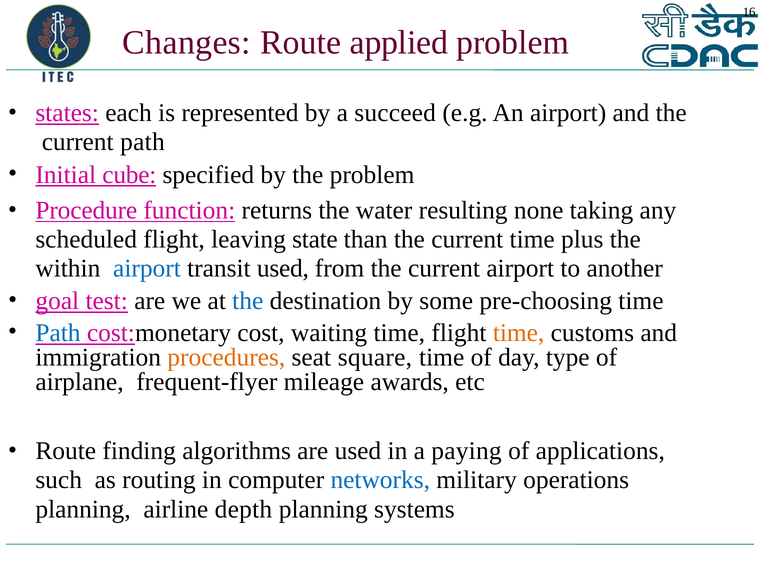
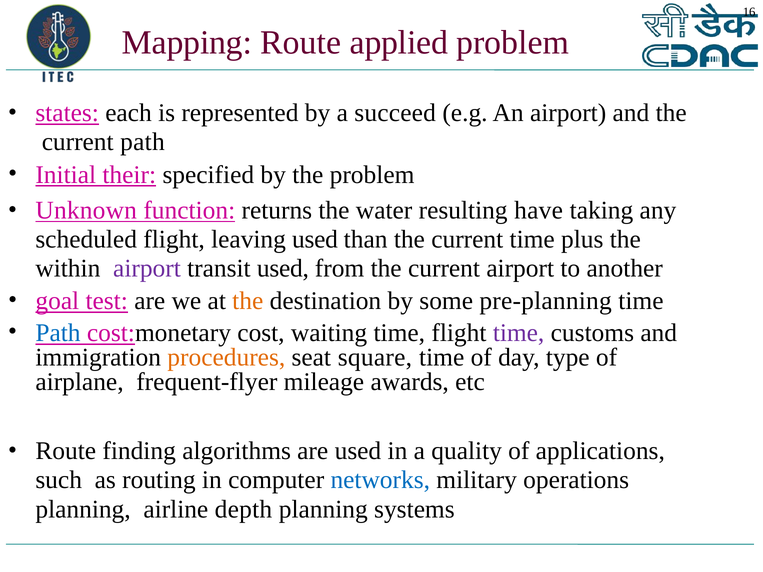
Changes: Changes -> Mapping
cube: cube -> their
Procedure: Procedure -> Unknown
none: none -> have
leaving state: state -> used
airport at (147, 268) colour: blue -> purple
the at (248, 301) colour: blue -> orange
pre-choosing: pre-choosing -> pre-planning
time at (519, 333) colour: orange -> purple
paying: paying -> quality
